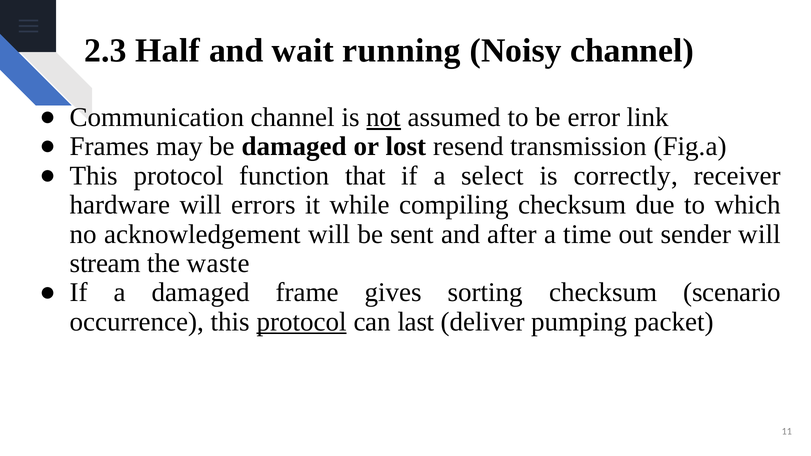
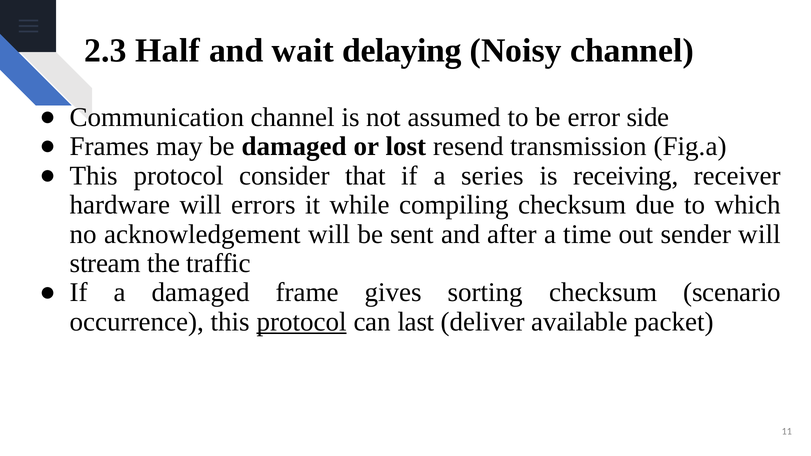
running: running -> delaying
not underline: present -> none
link: link -> side
function: function -> consider
select: select -> series
correctly: correctly -> receiving
waste: waste -> traffic
pumping: pumping -> available
